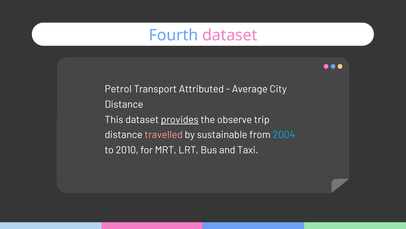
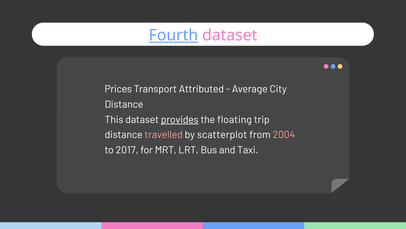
Fourth underline: none -> present
Petrol: Petrol -> Prices
observe: observe -> floating
sustainable: sustainable -> scatterplot
2004 colour: light blue -> pink
2010: 2010 -> 2017
